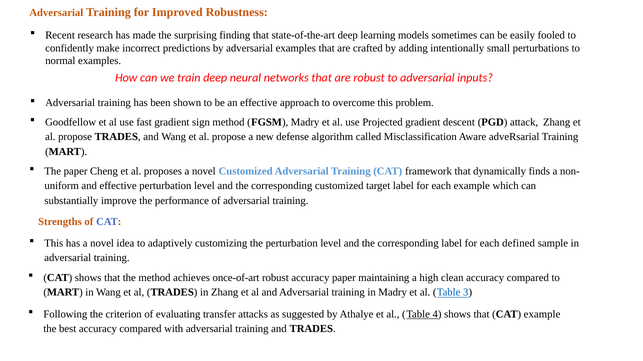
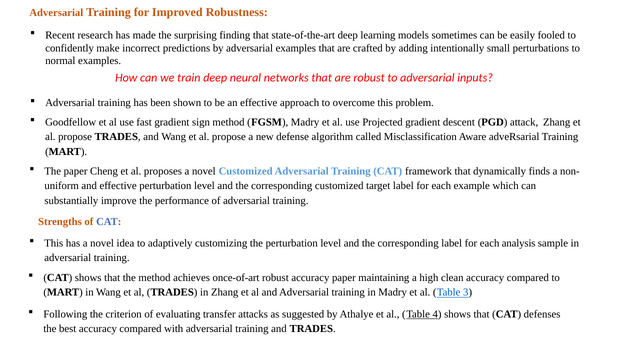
defined: defined -> analysis
CAT example: example -> defenses
